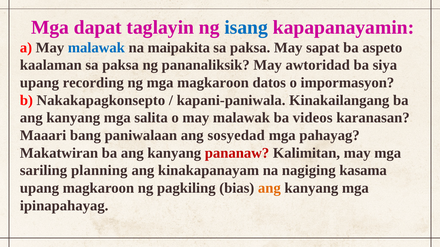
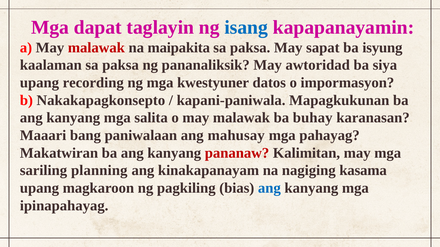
malawak at (96, 48) colour: blue -> red
aspeto: aspeto -> isyung
mga magkaroon: magkaroon -> kwestyuner
Kinakailangang: Kinakailangang -> Mapagkukunan
videos: videos -> buhay
sosyedad: sosyedad -> mahusay
ang at (269, 188) colour: orange -> blue
